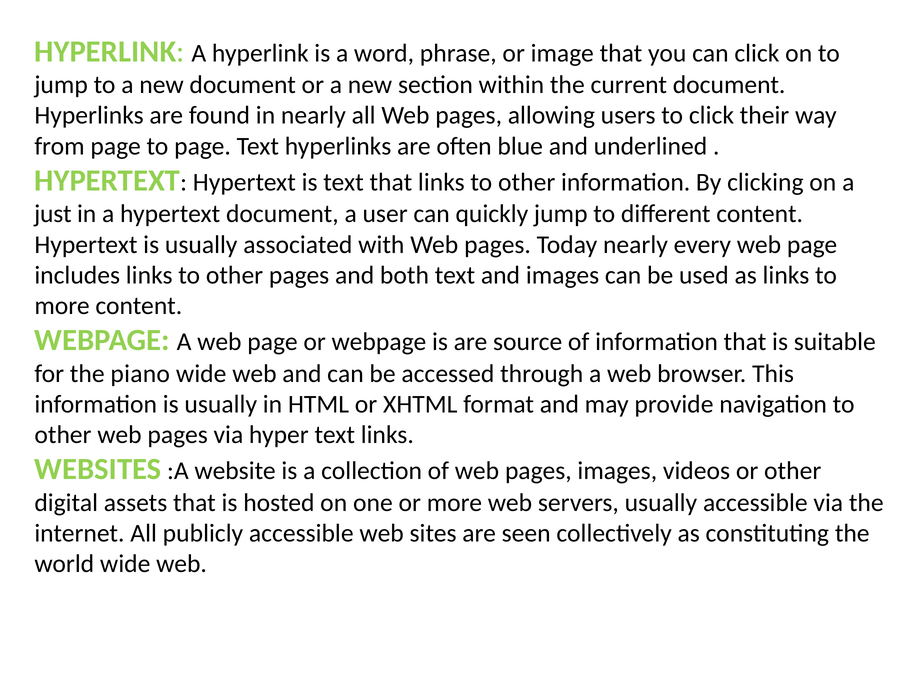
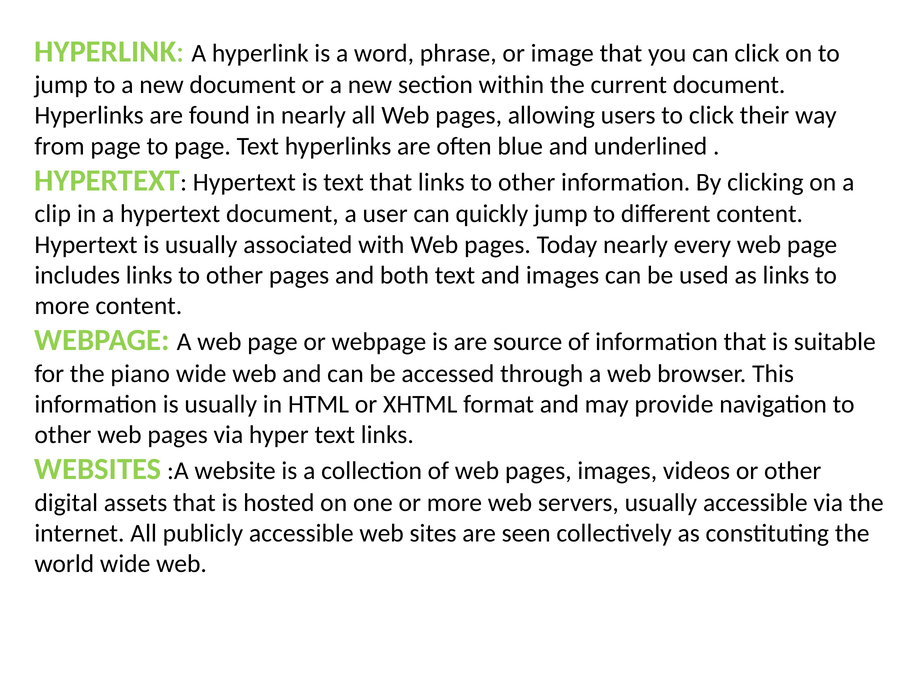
just: just -> clip
